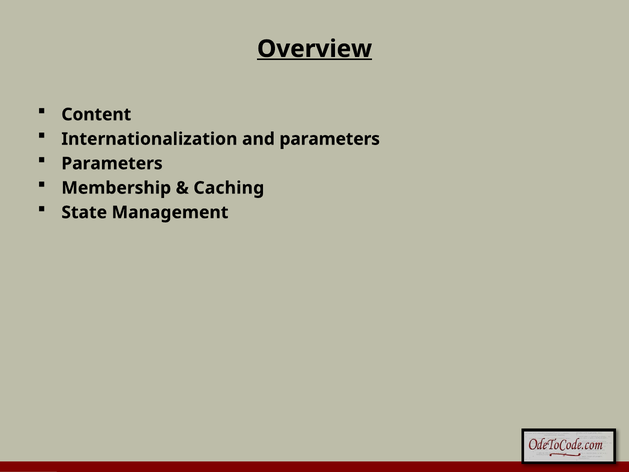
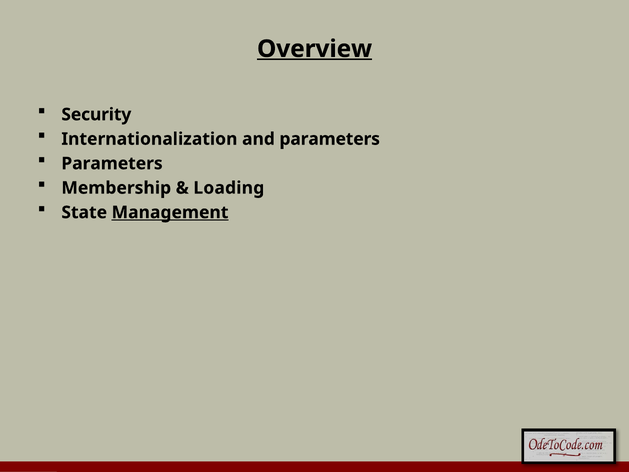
Content: Content -> Security
Caching: Caching -> Loading
Management underline: none -> present
